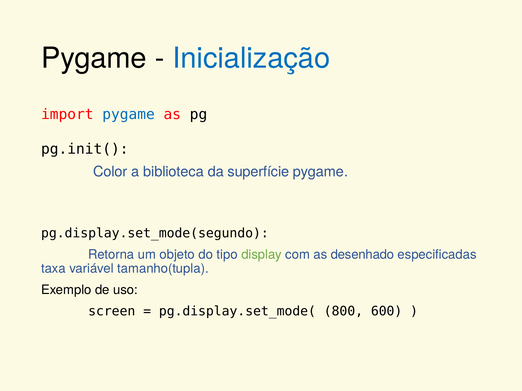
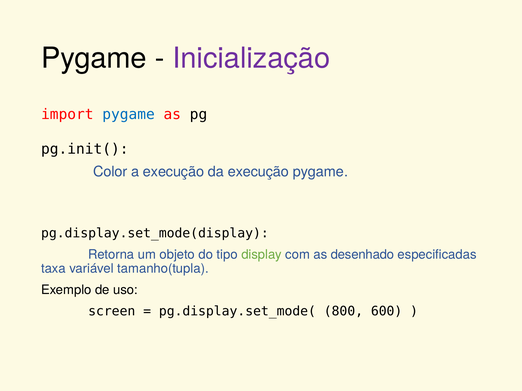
Inicialização colour: blue -> purple
a biblioteca: biblioteca -> execução
da superfície: superfície -> execução
pg.display.set_mode(segundo: pg.display.set_mode(segundo -> pg.display.set_mode(display
